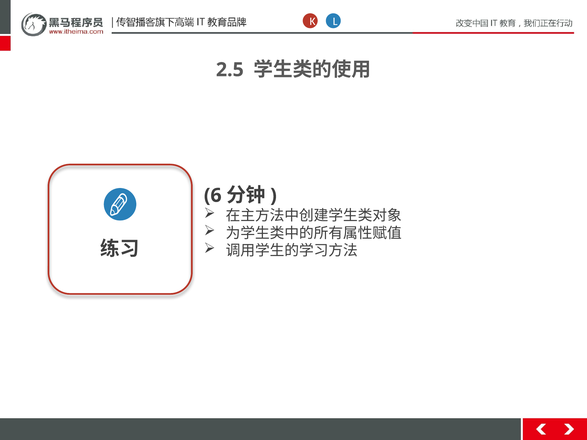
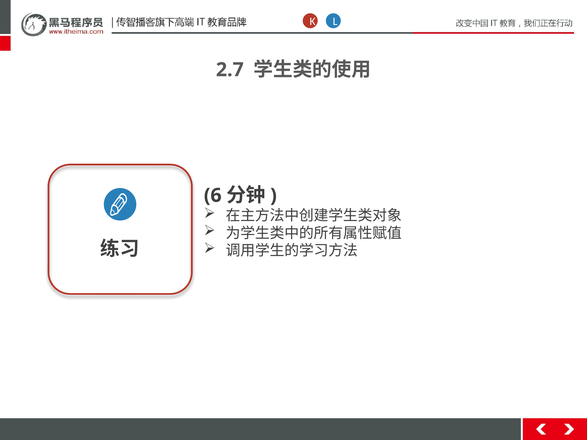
2.5: 2.5 -> 2.7
